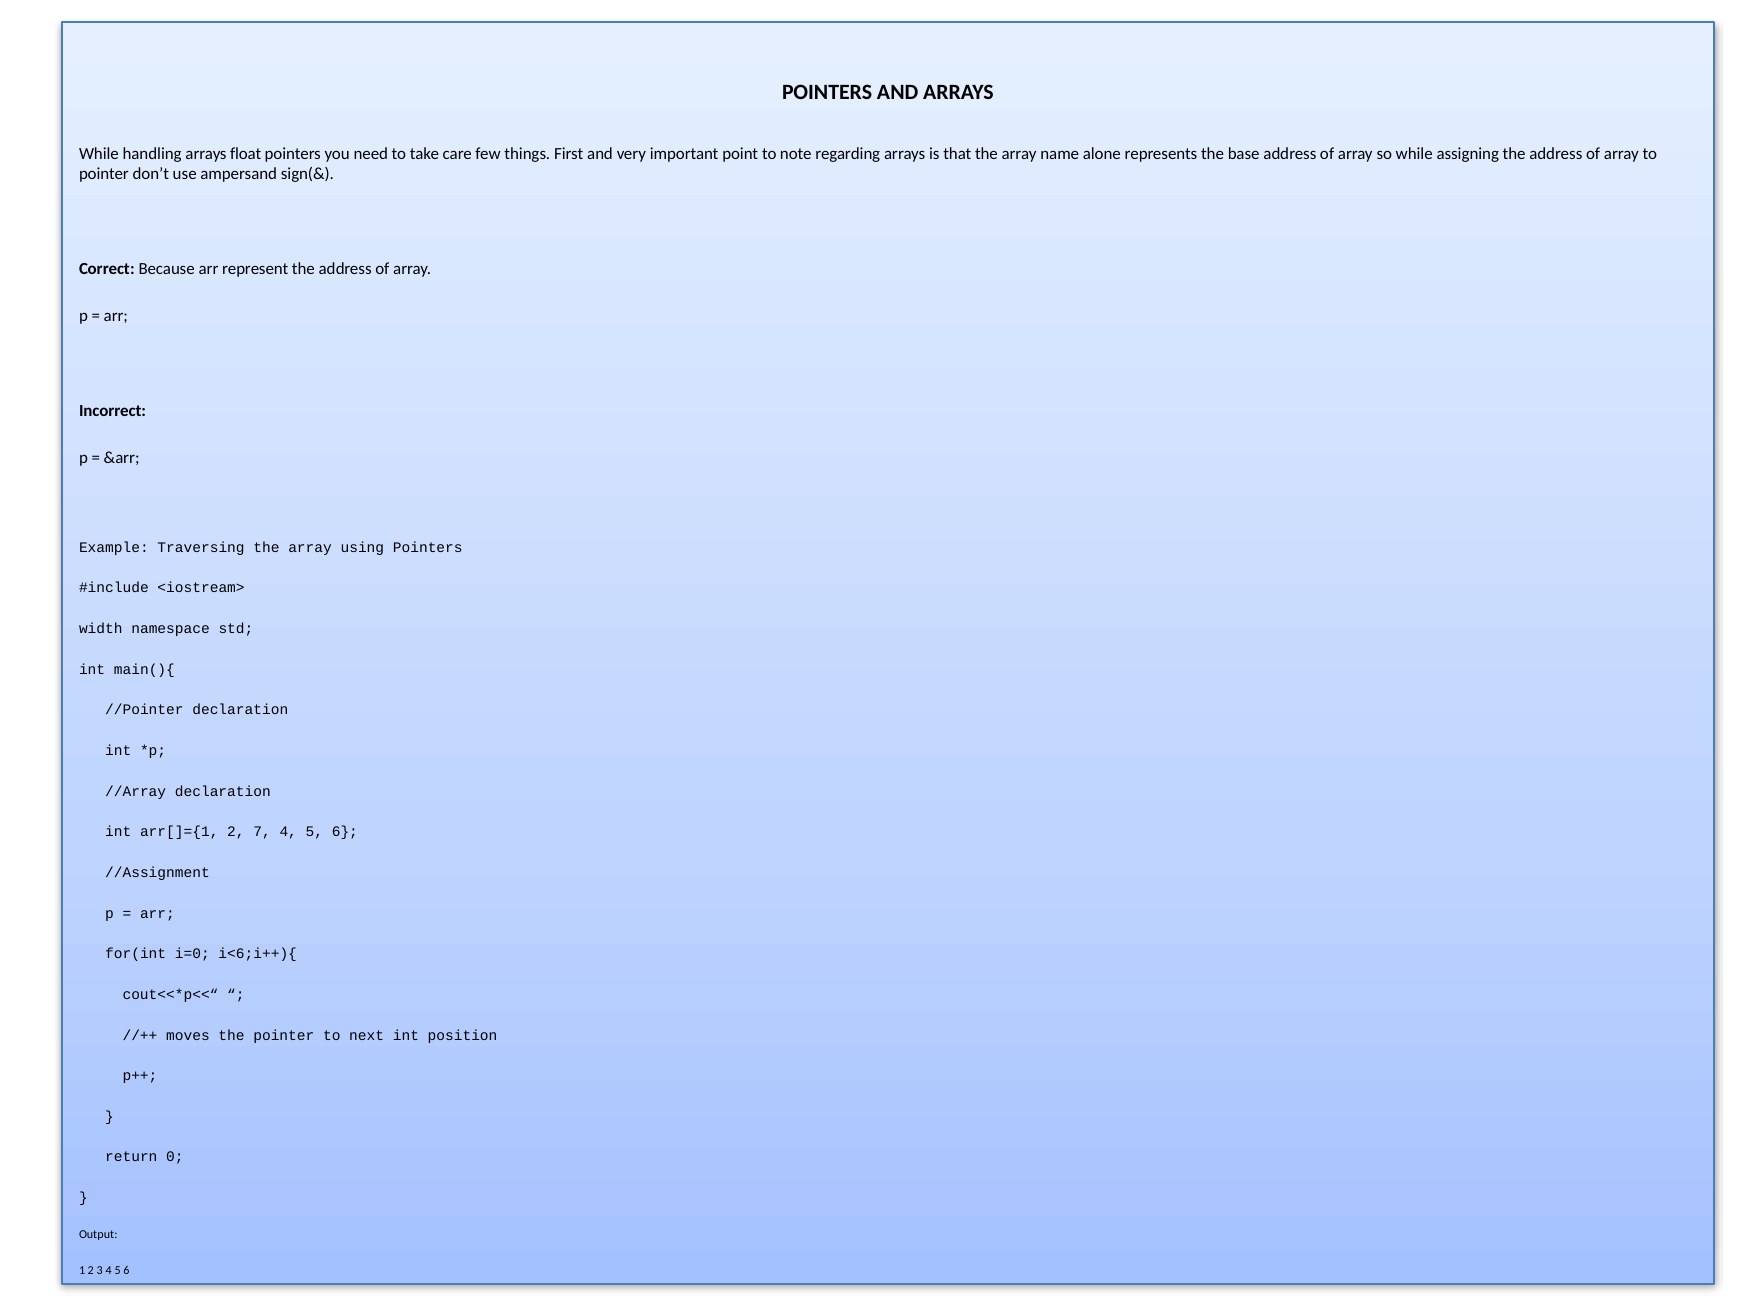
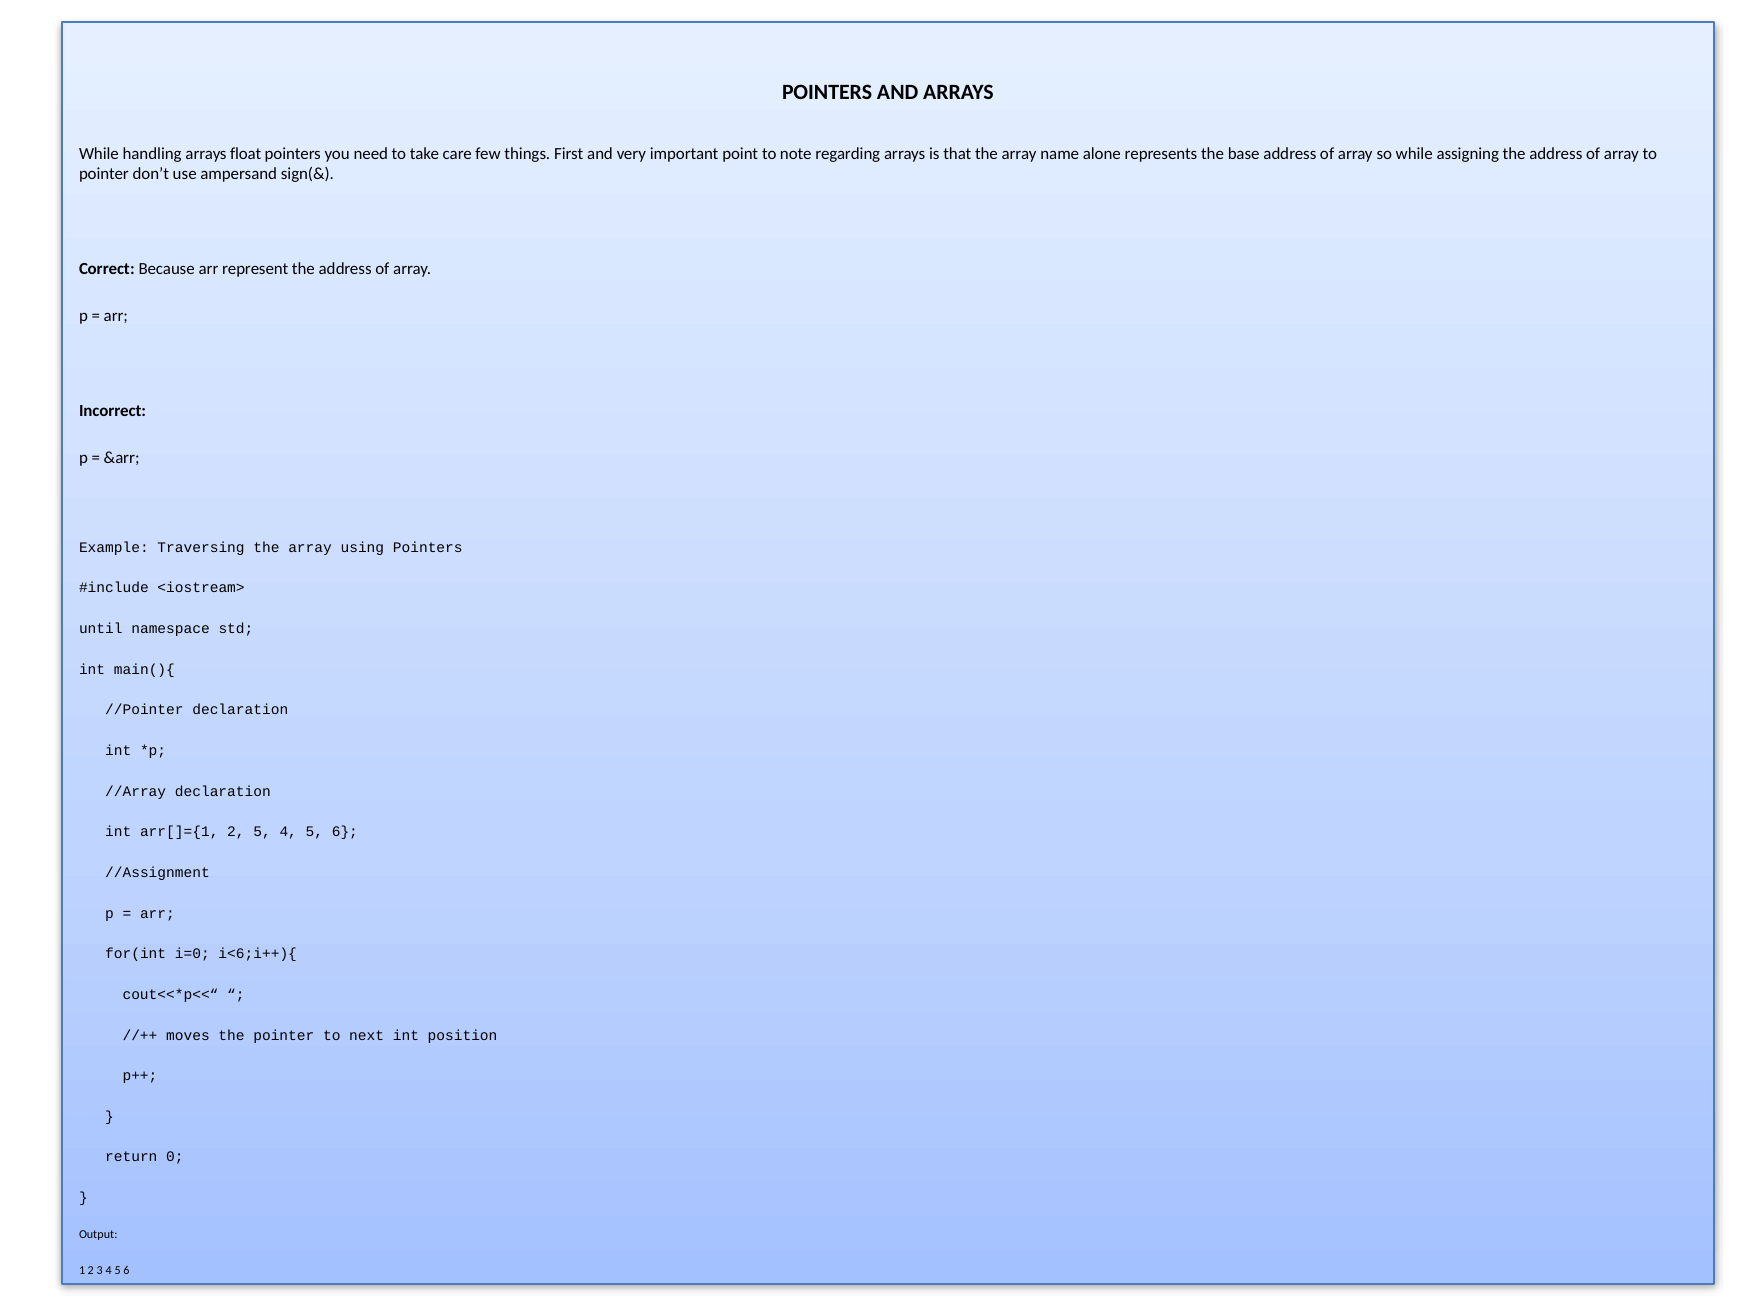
width: width -> until
2 7: 7 -> 5
